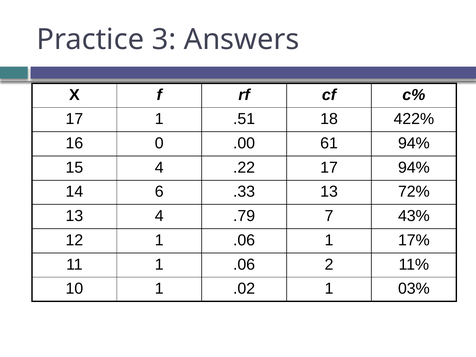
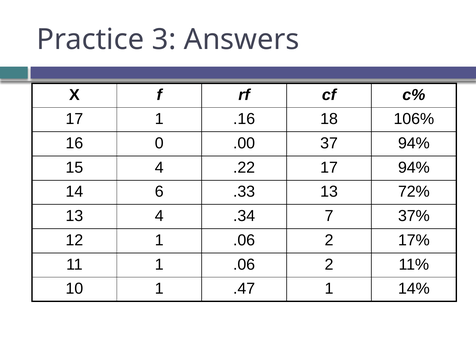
.51: .51 -> .16
422%: 422% -> 106%
61: 61 -> 37
.79: .79 -> .34
43%: 43% -> 37%
12 1 .06 1: 1 -> 2
.02: .02 -> .47
03%: 03% -> 14%
